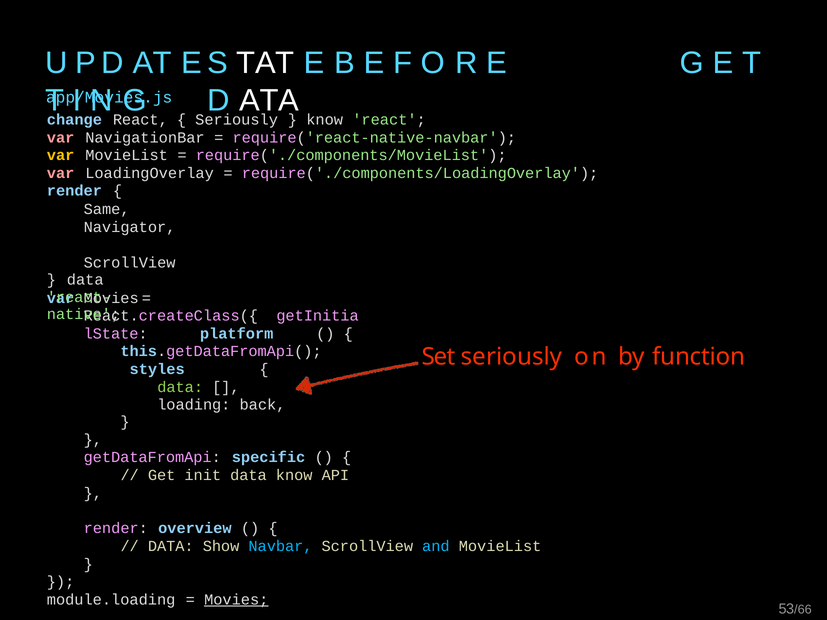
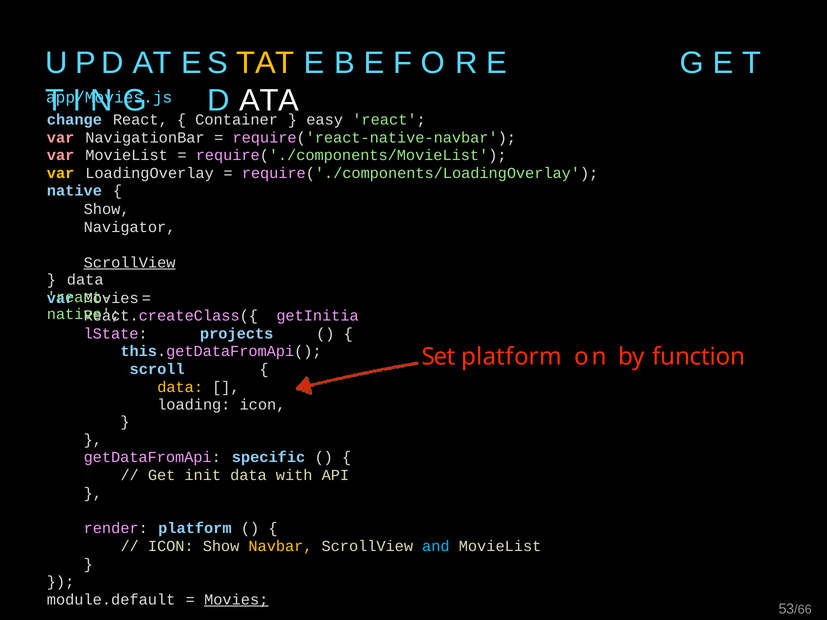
TAT colour: white -> yellow
Seriously at (237, 120): Seriously -> Container
know at (325, 120): know -> easy
var at (61, 155) colour: yellow -> pink
var at (61, 173) colour: pink -> yellow
render at (74, 191): render -> native
Same at (107, 209): Same -> Show
ScrollView at (130, 263) underline: none -> present
platform: platform -> projects
Set seriously: seriously -> platform
styles: styles -> scroll
data at (180, 387) colour: light green -> yellow
loading back: back -> icon
data know: know -> with
render overview: overview -> platform
DATA at (171, 546): DATA -> ICON
Navbar colour: light blue -> yellow
module.loading: module.loading -> module.default
